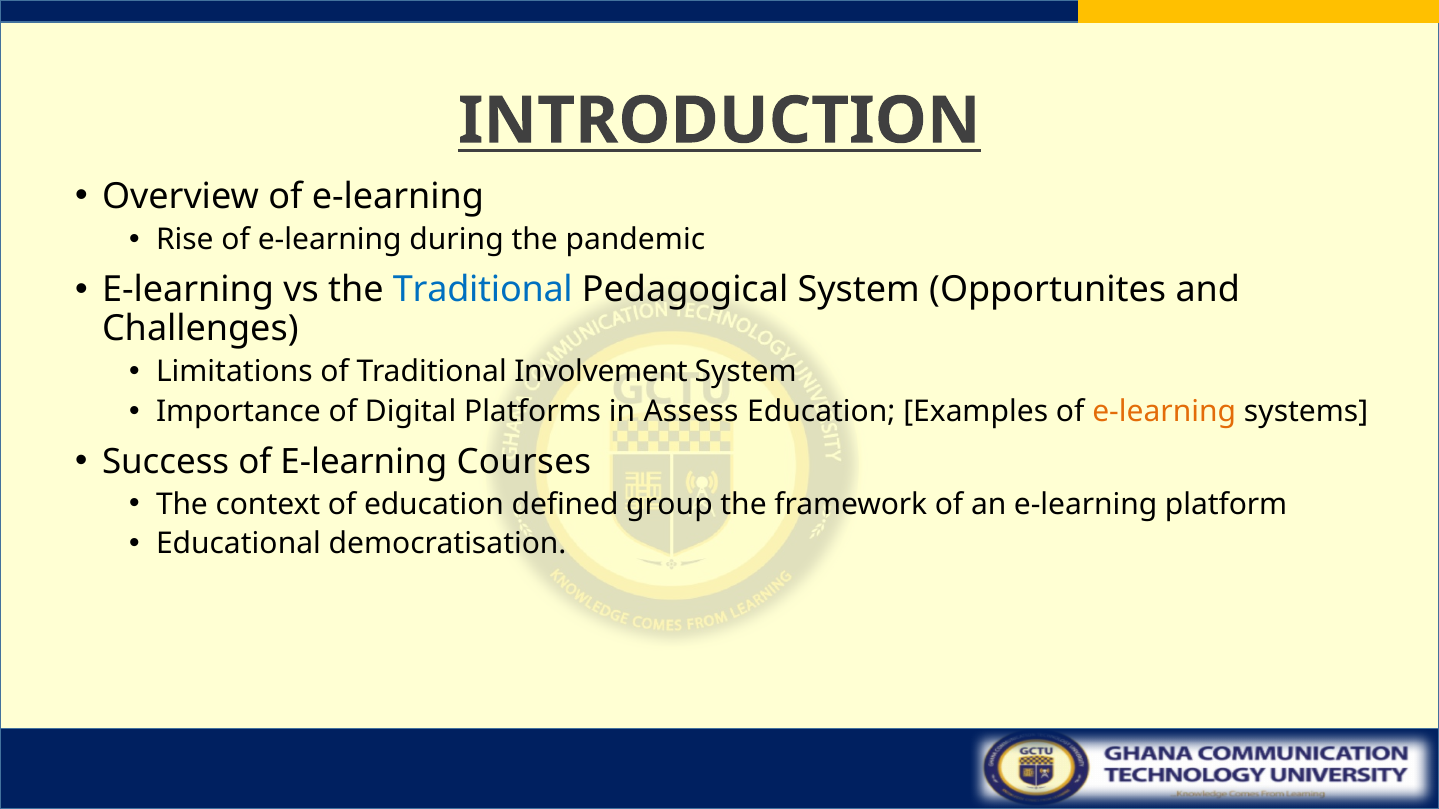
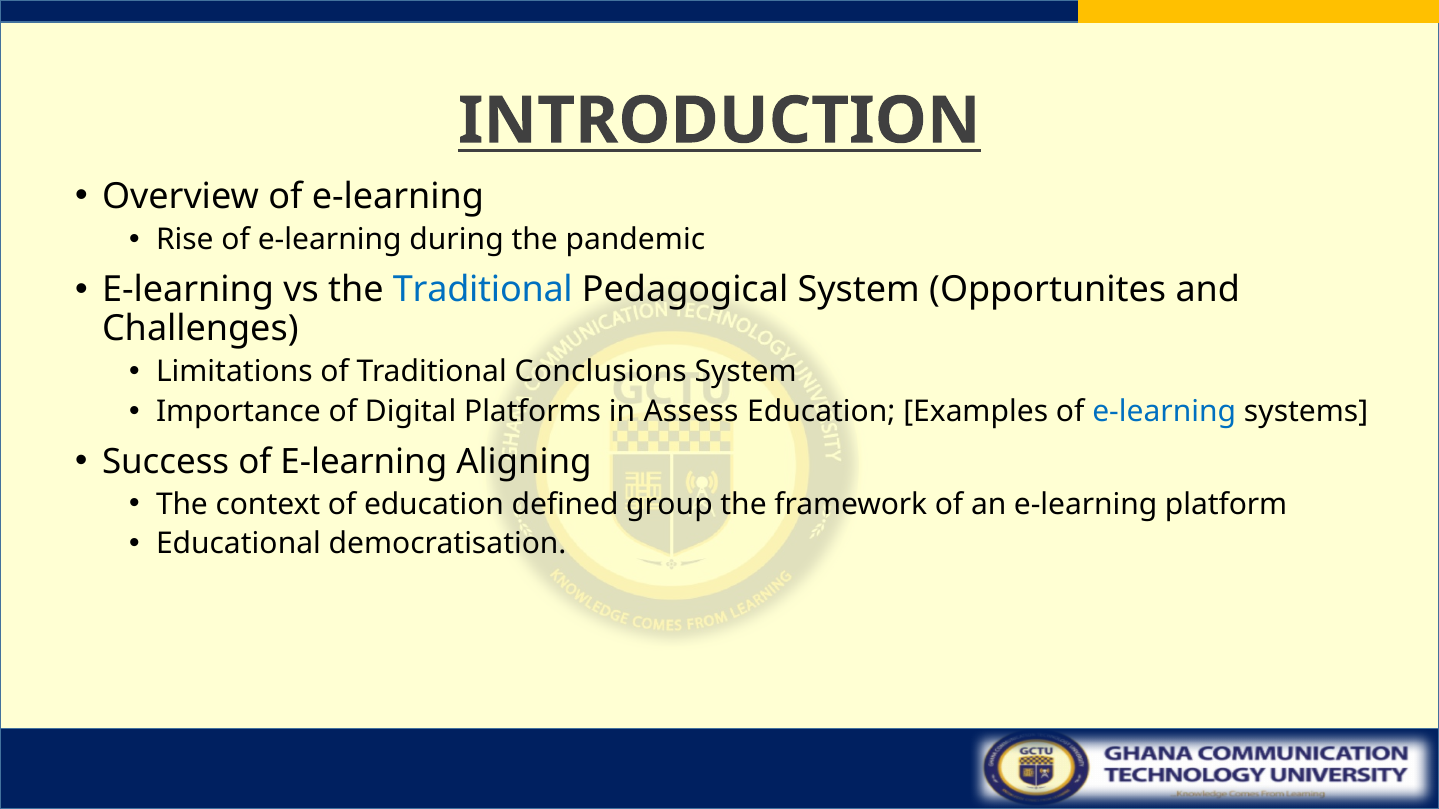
Involvement: Involvement -> Conclusions
e-learning at (1164, 412) colour: orange -> blue
Courses: Courses -> Aligning
